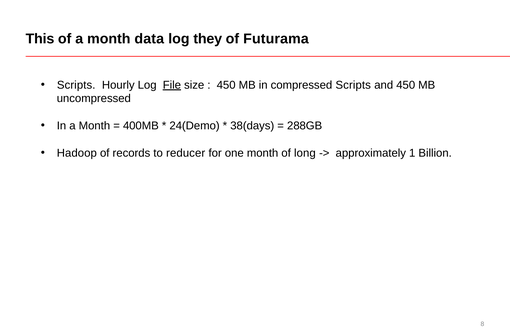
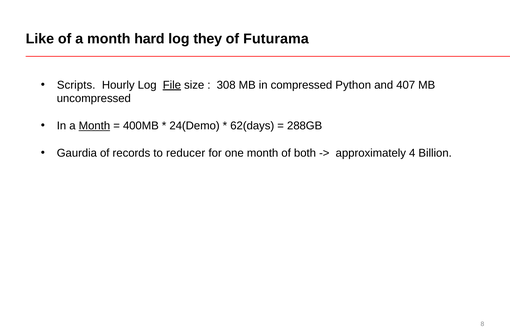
This: This -> Like
data: data -> hard
450 at (226, 85): 450 -> 308
compressed Scripts: Scripts -> Python
and 450: 450 -> 407
Month at (94, 126) underline: none -> present
38(days: 38(days -> 62(days
Hadoop: Hadoop -> Gaurdia
long: long -> both
1: 1 -> 4
